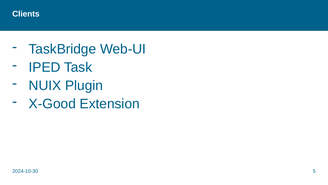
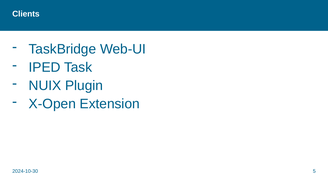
X-Good: X-Good -> X-Open
